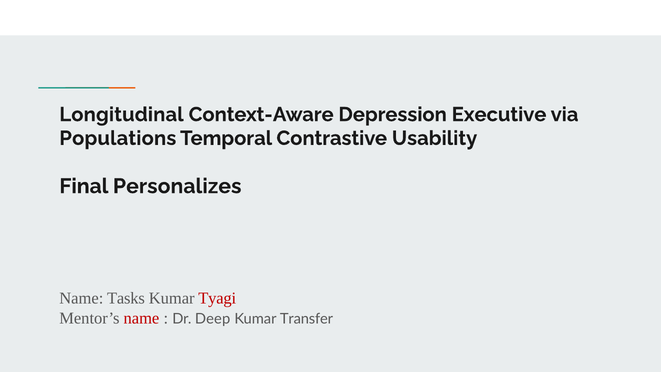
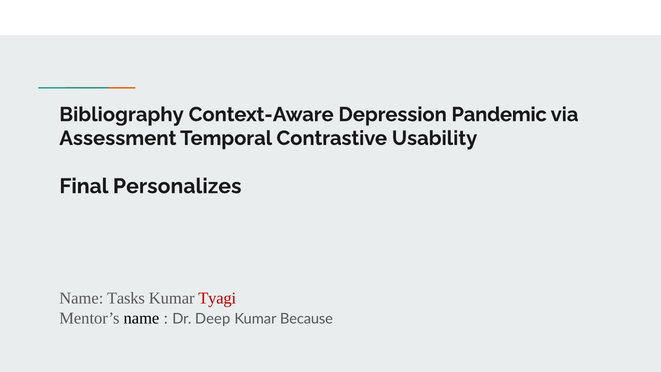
Longitudinal: Longitudinal -> Bibliography
Executive: Executive -> Pandemic
Populations: Populations -> Assessment
name at (141, 318) colour: red -> black
Transfer: Transfer -> Because
